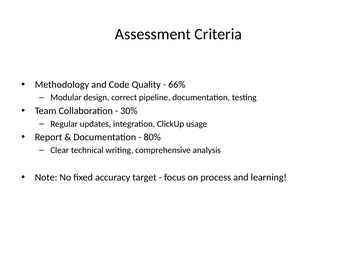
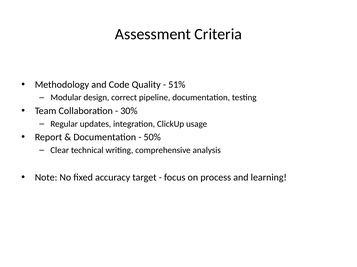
66%: 66% -> 51%
80%: 80% -> 50%
